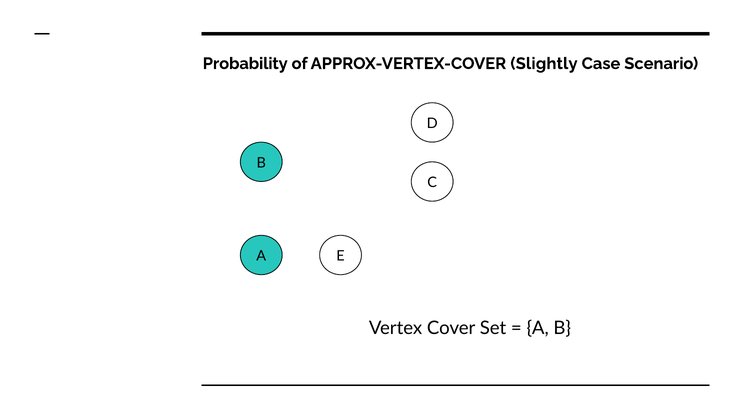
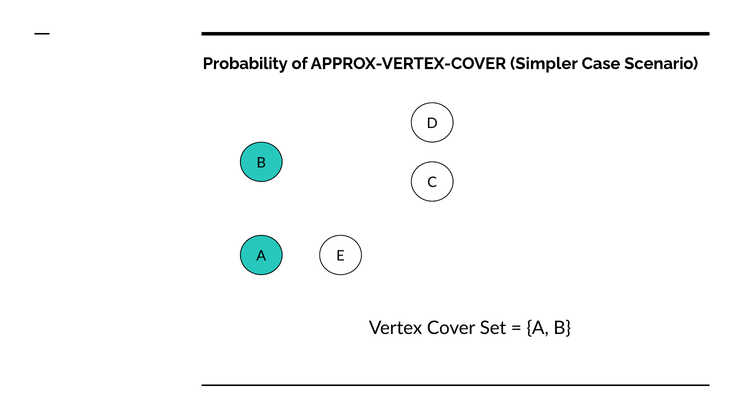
Slightly: Slightly -> Simpler
